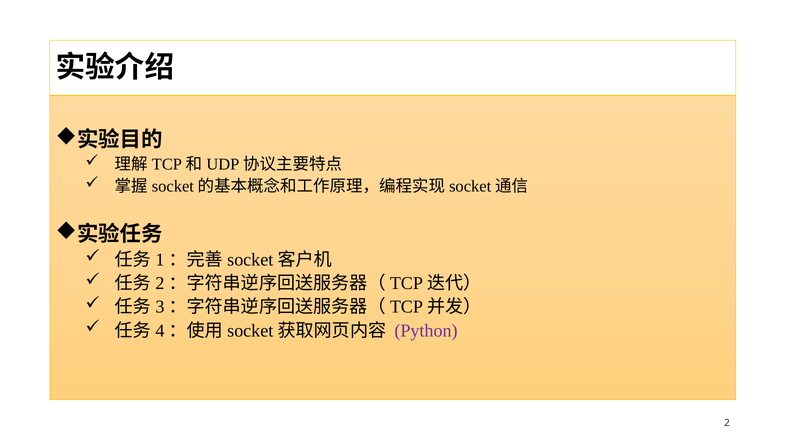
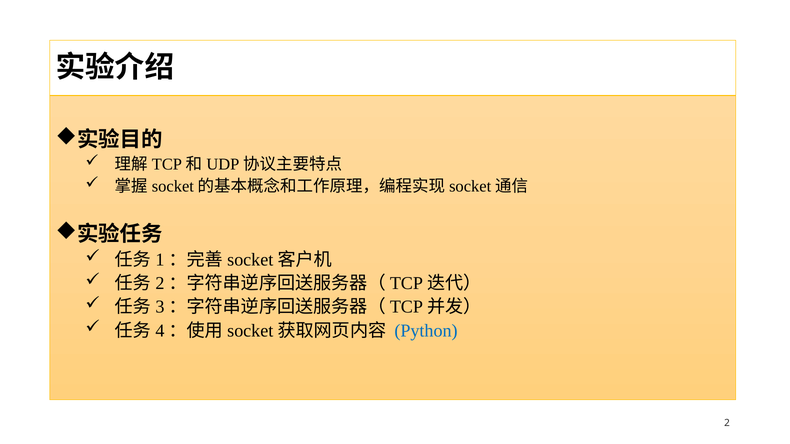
Python colour: purple -> blue
